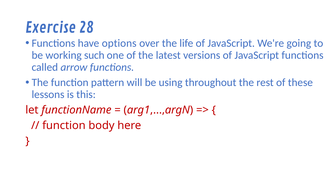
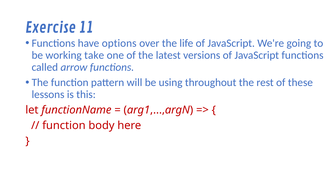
28: 28 -> 11
such: such -> take
